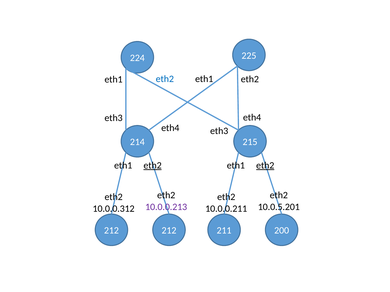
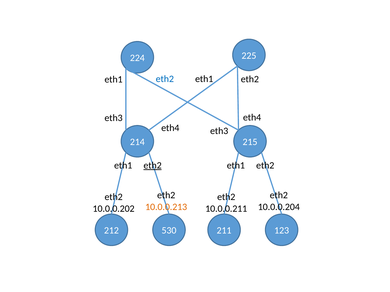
eth2 at (265, 166) underline: present -> none
10.0.0.213 colour: purple -> orange
10.0.5.201: 10.0.5.201 -> 10.0.0.204
10.0.0.312: 10.0.0.312 -> 10.0.0.202
212 212: 212 -> 530
200: 200 -> 123
